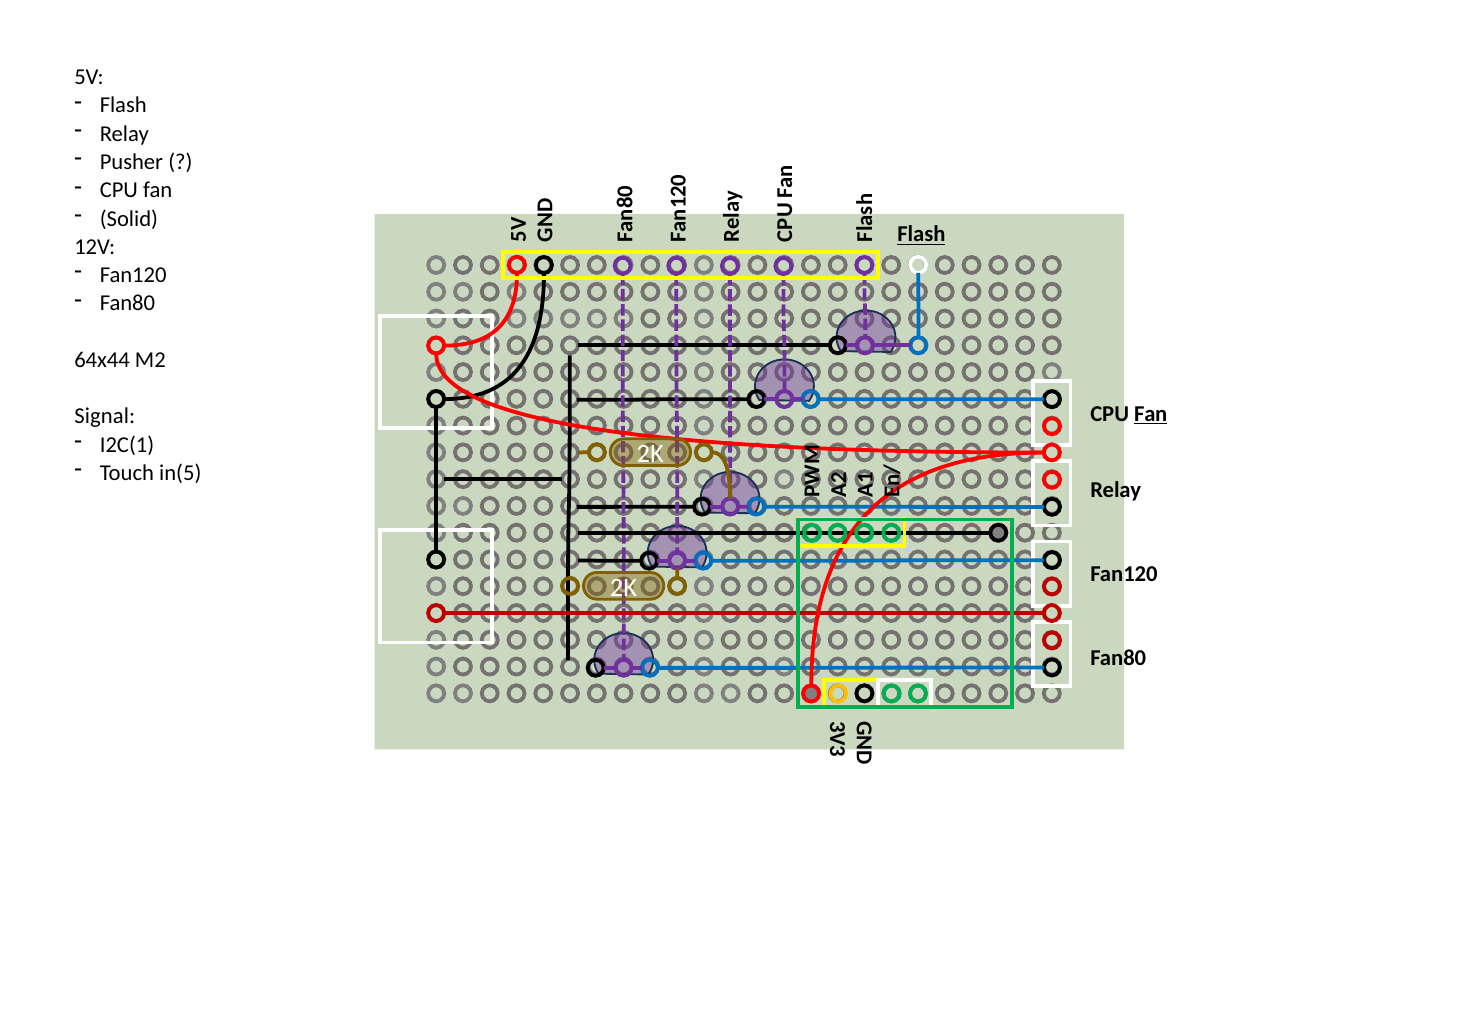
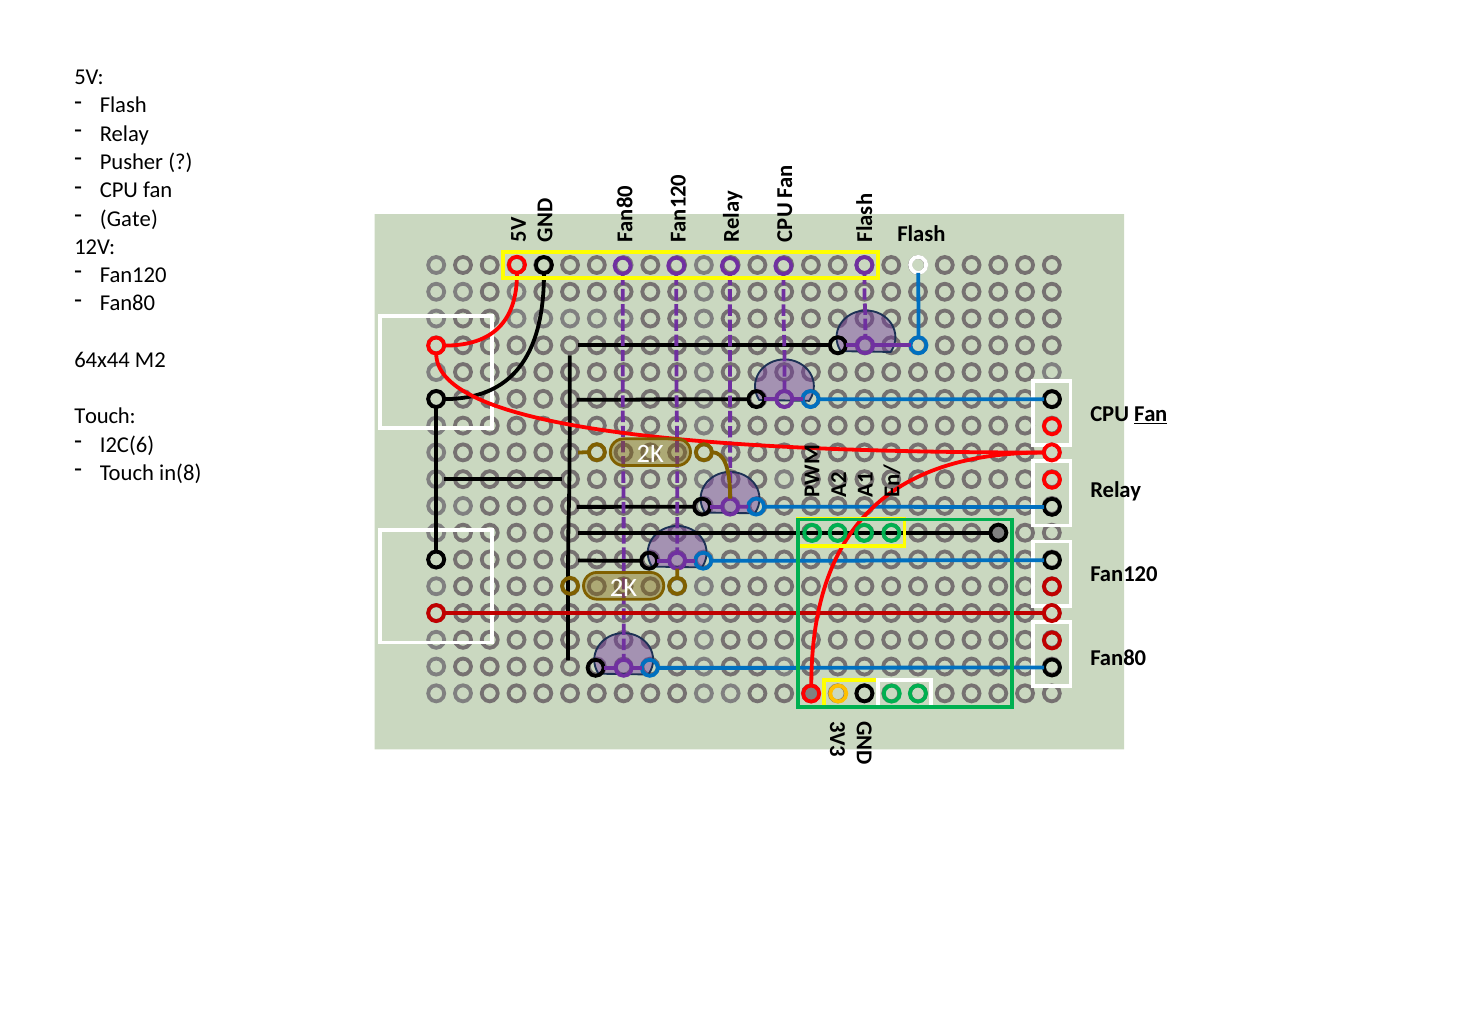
Solid: Solid -> Gate
Flash at (921, 234) underline: present -> none
Signal at (105, 416): Signal -> Touch
I2C(1: I2C(1 -> I2C(6
in(5: in(5 -> in(8
